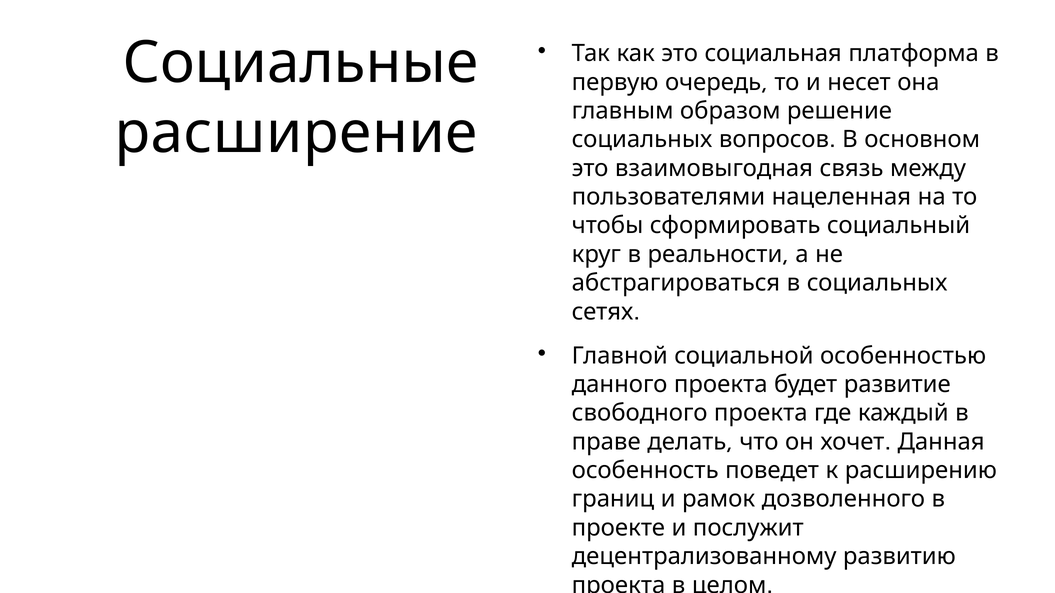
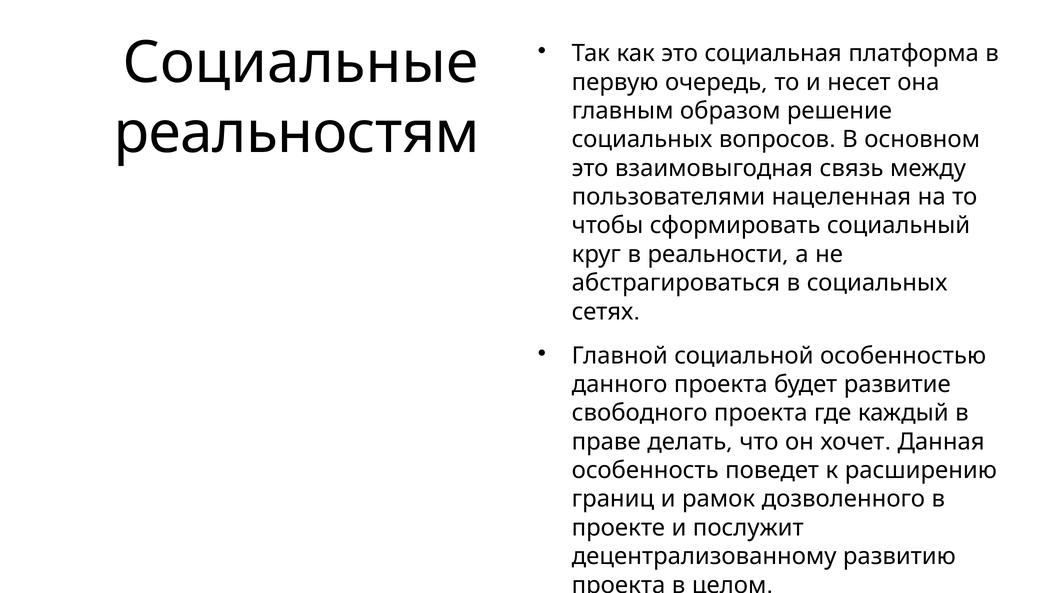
расширение: расширение -> реальностям
